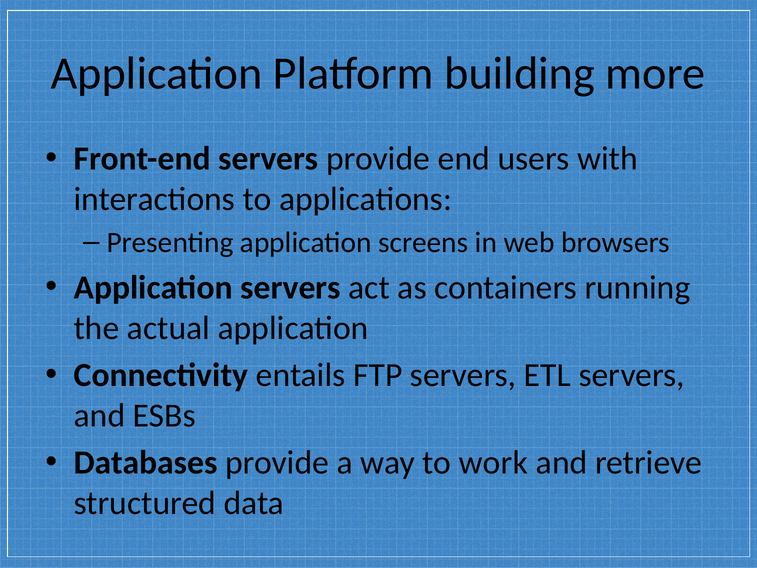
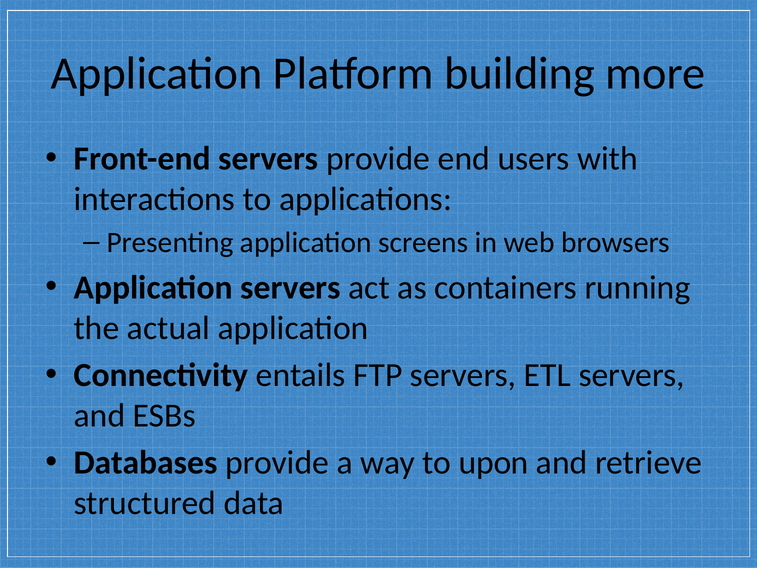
work: work -> upon
